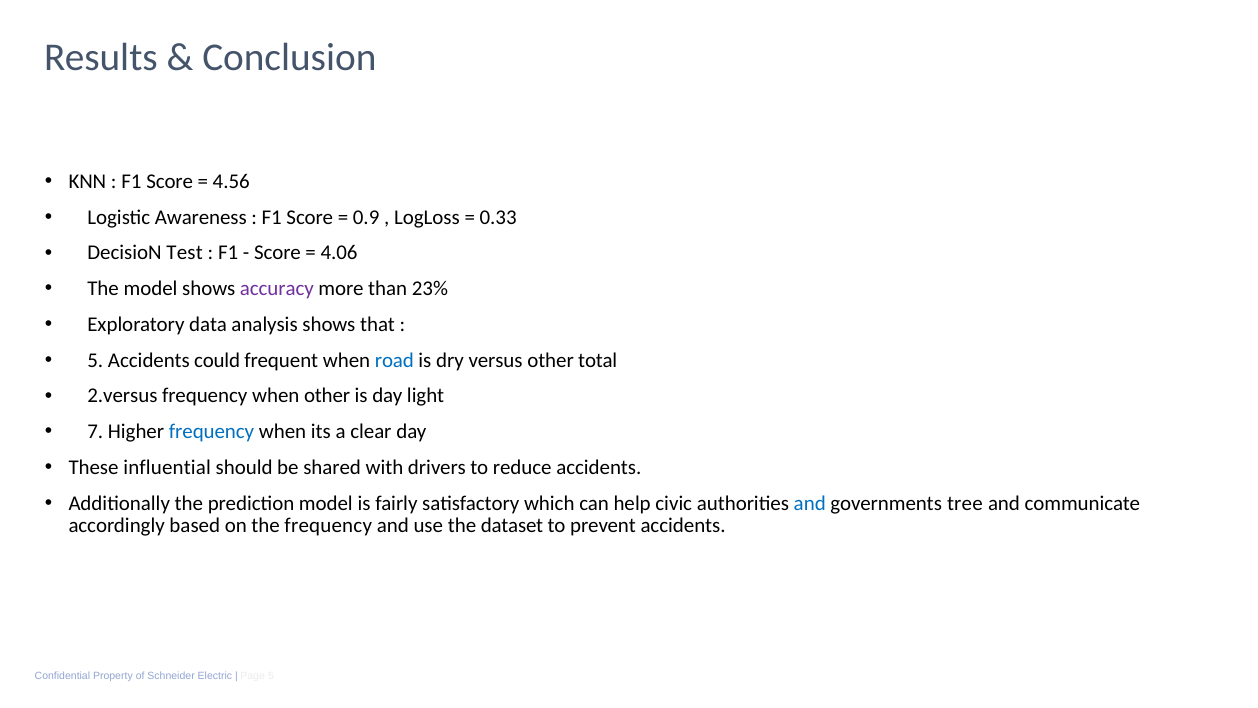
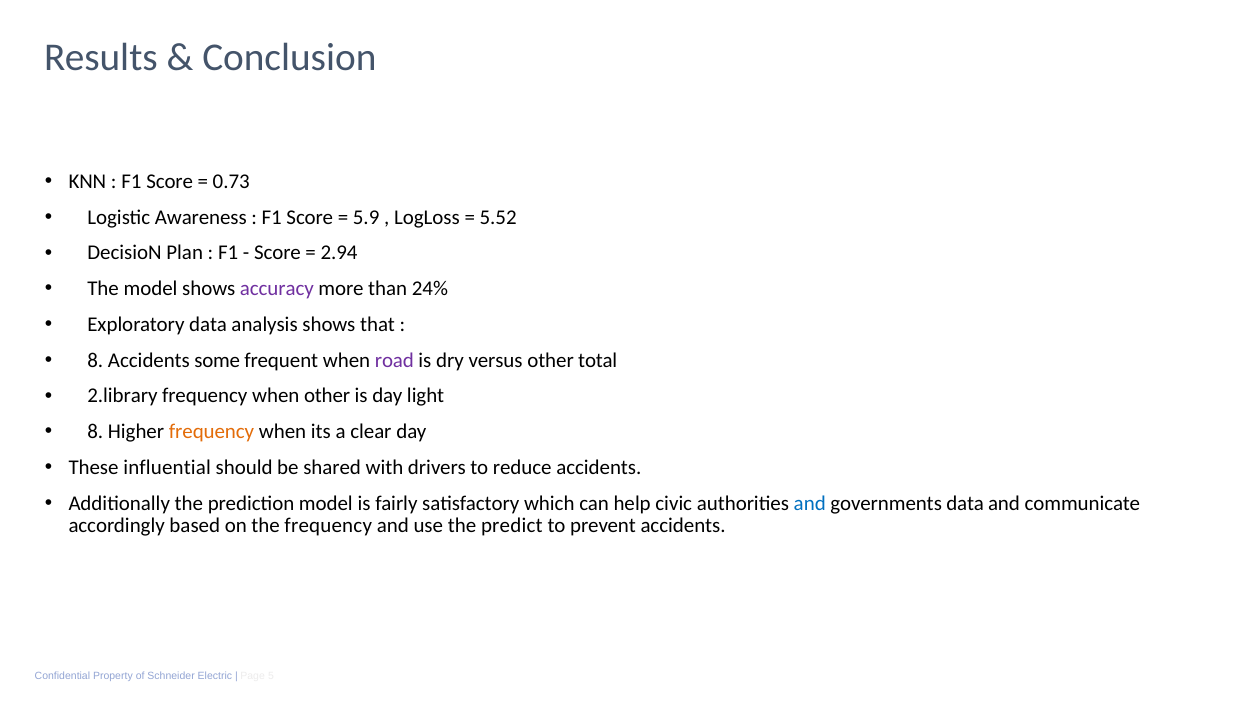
4.56: 4.56 -> 0.73
0.9: 0.9 -> 5.9
0.33: 0.33 -> 5.52
Test: Test -> Plan
4.06: 4.06 -> 2.94
23%: 23% -> 24%
5 at (95, 360): 5 -> 8
could: could -> some
road colour: blue -> purple
2.versus: 2.versus -> 2.library
7 at (95, 432): 7 -> 8
frequency at (212, 432) colour: blue -> orange
governments tree: tree -> data
dataset: dataset -> predict
